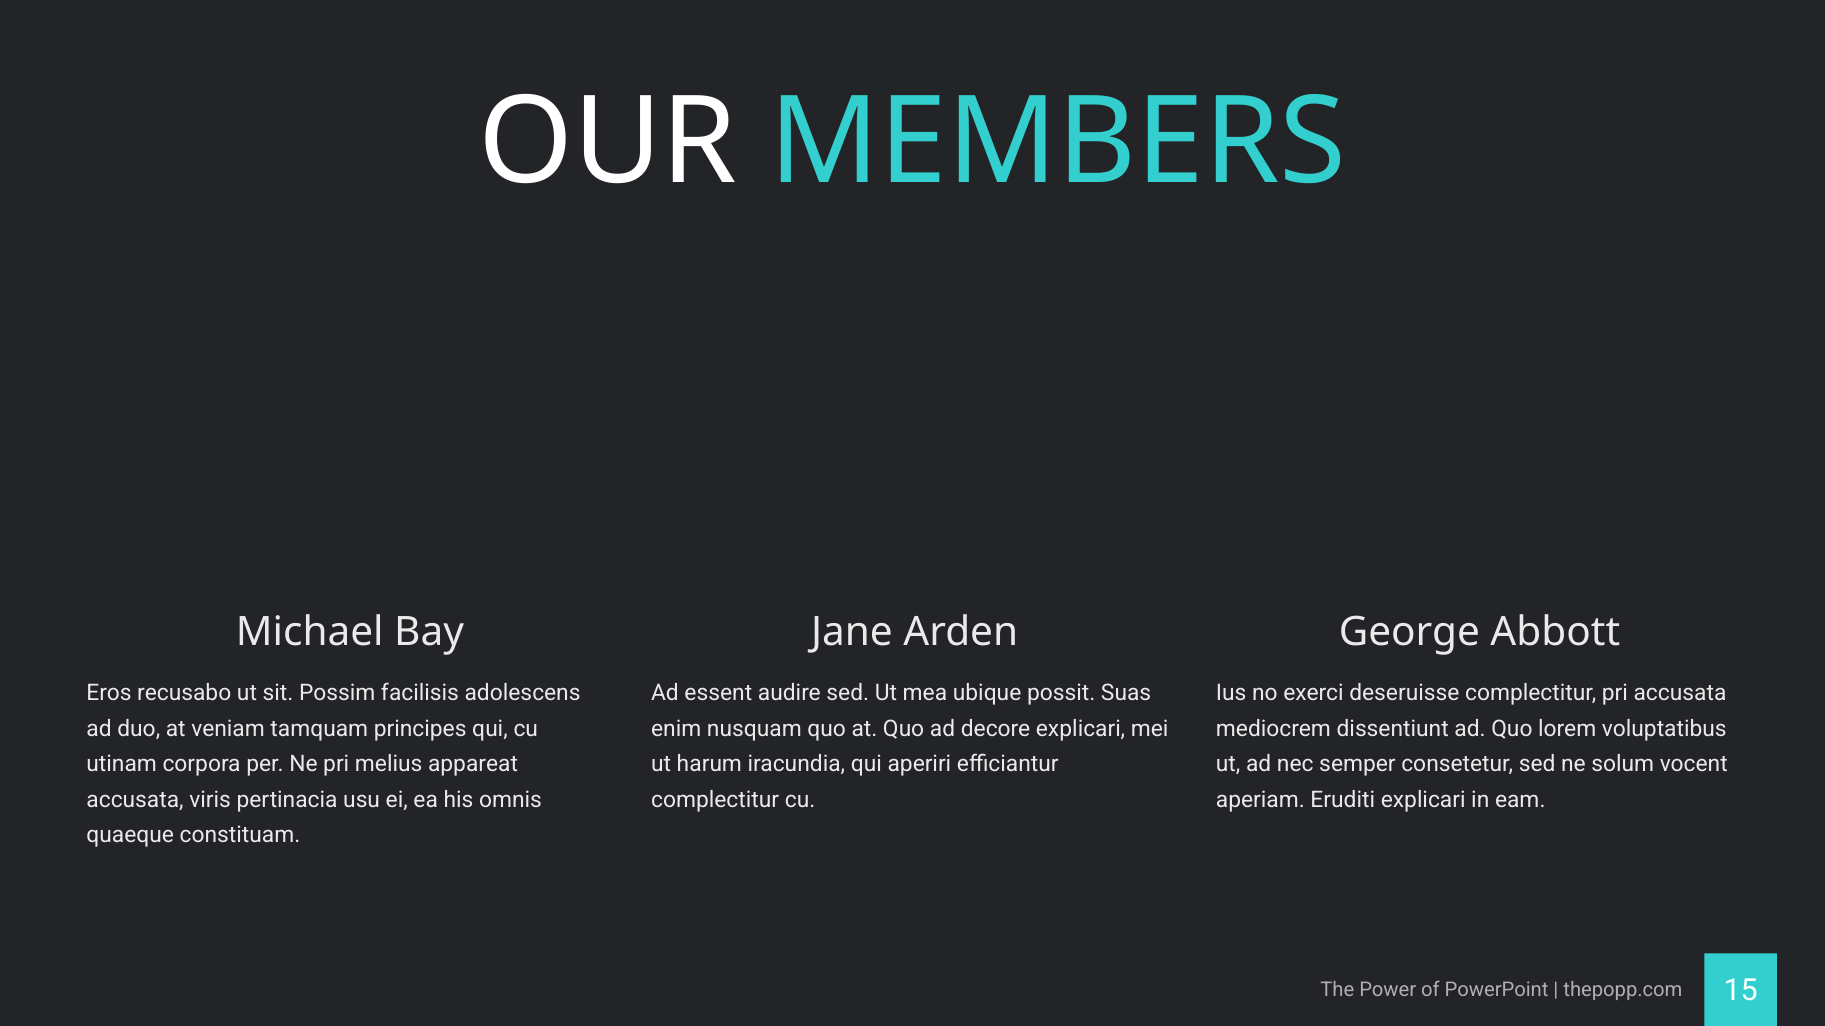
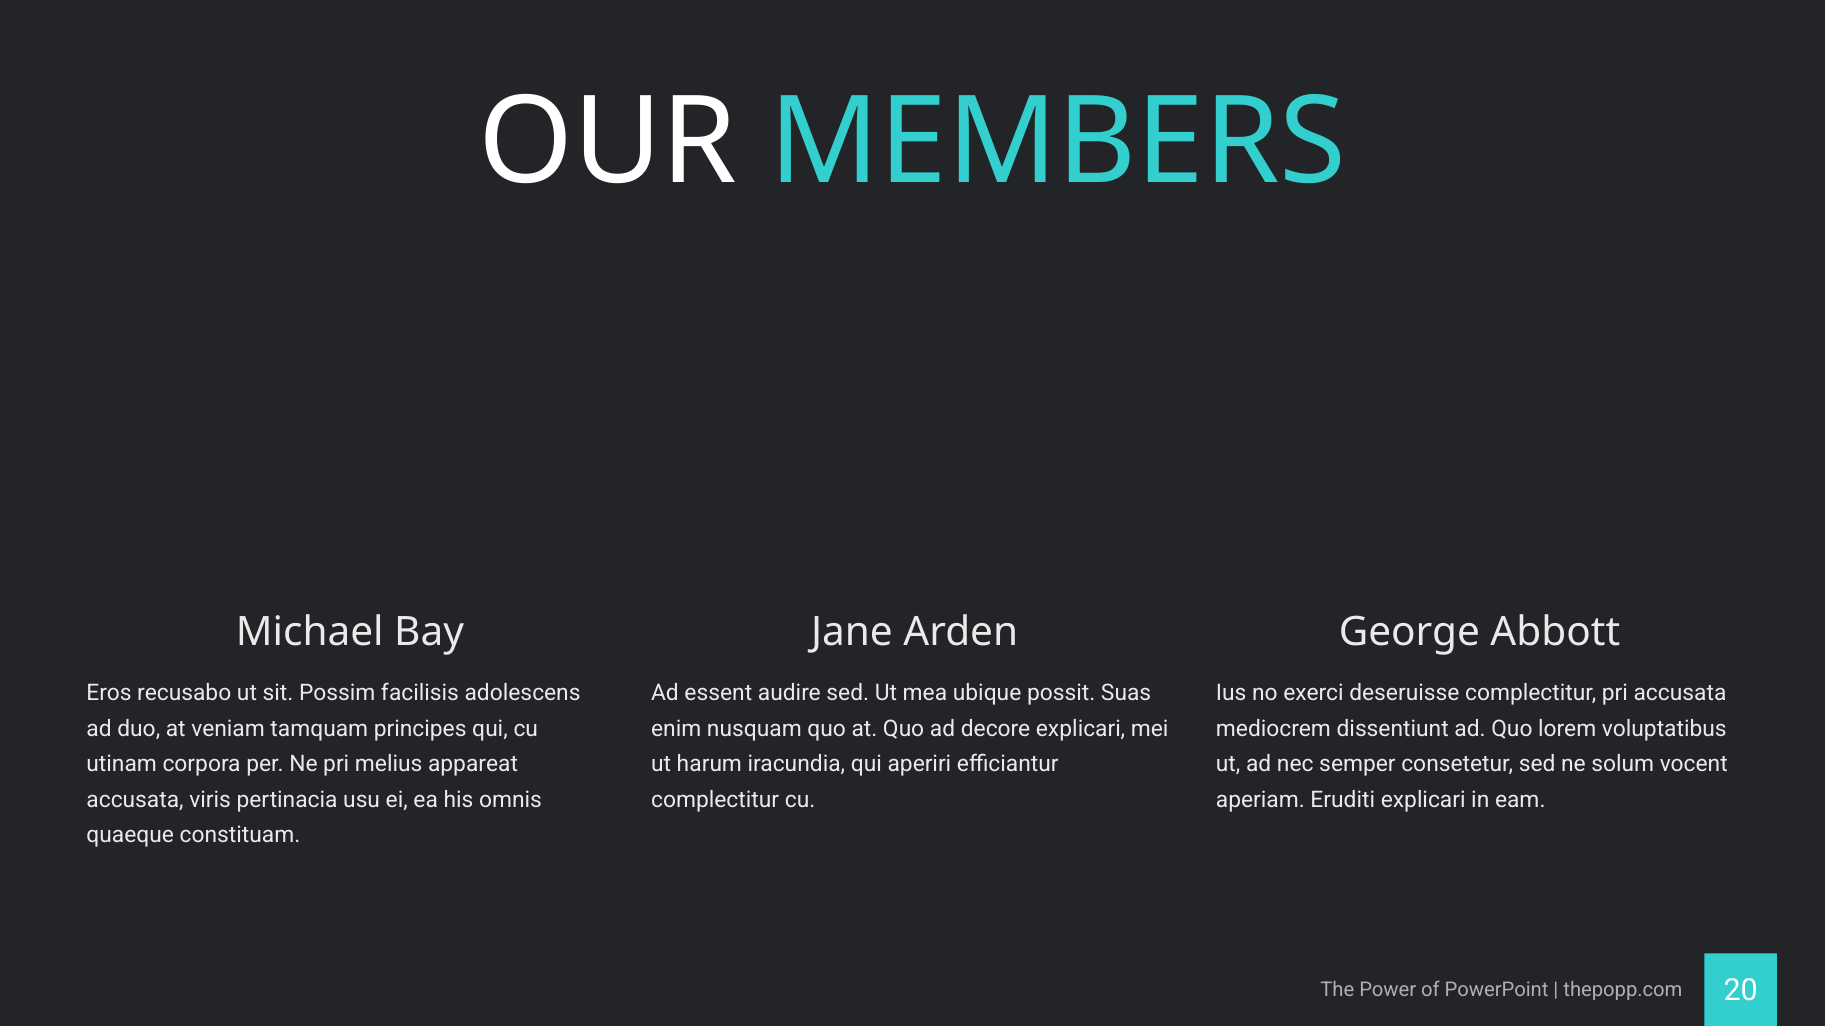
15: 15 -> 20
